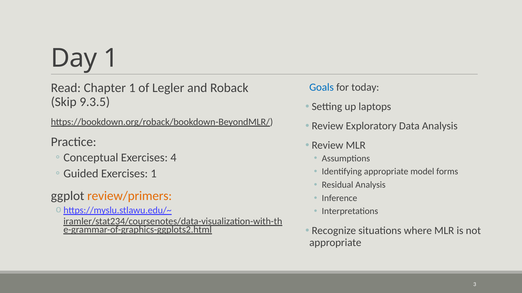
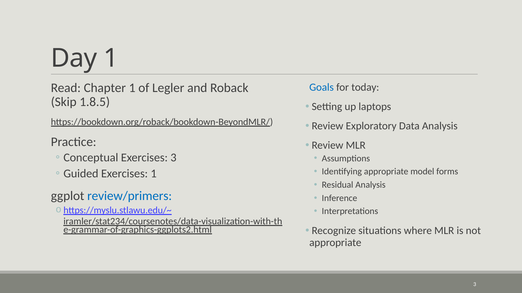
9.3.5: 9.3.5 -> 1.8.5
Exercises 4: 4 -> 3
review/primers colour: orange -> blue
